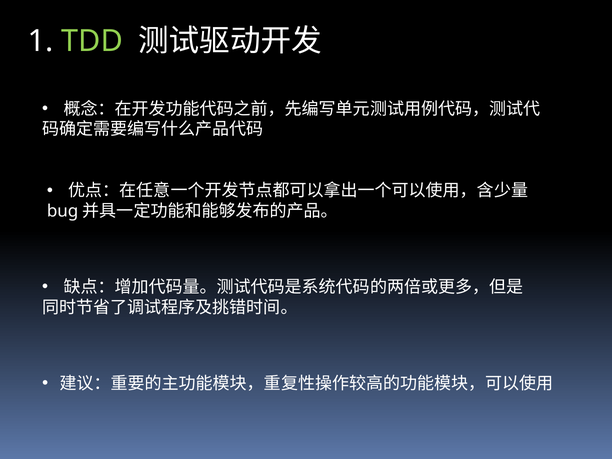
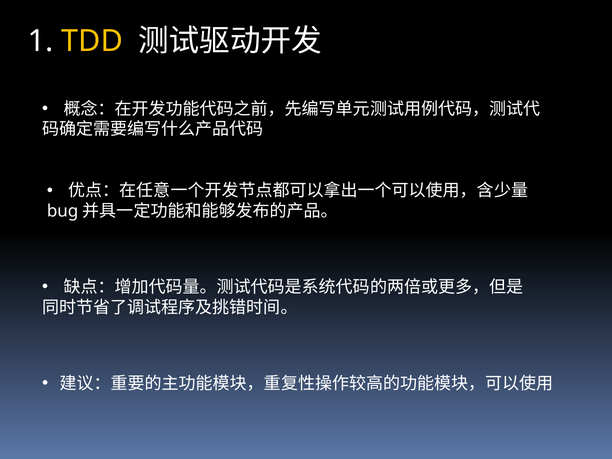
TDD colour: light green -> yellow
